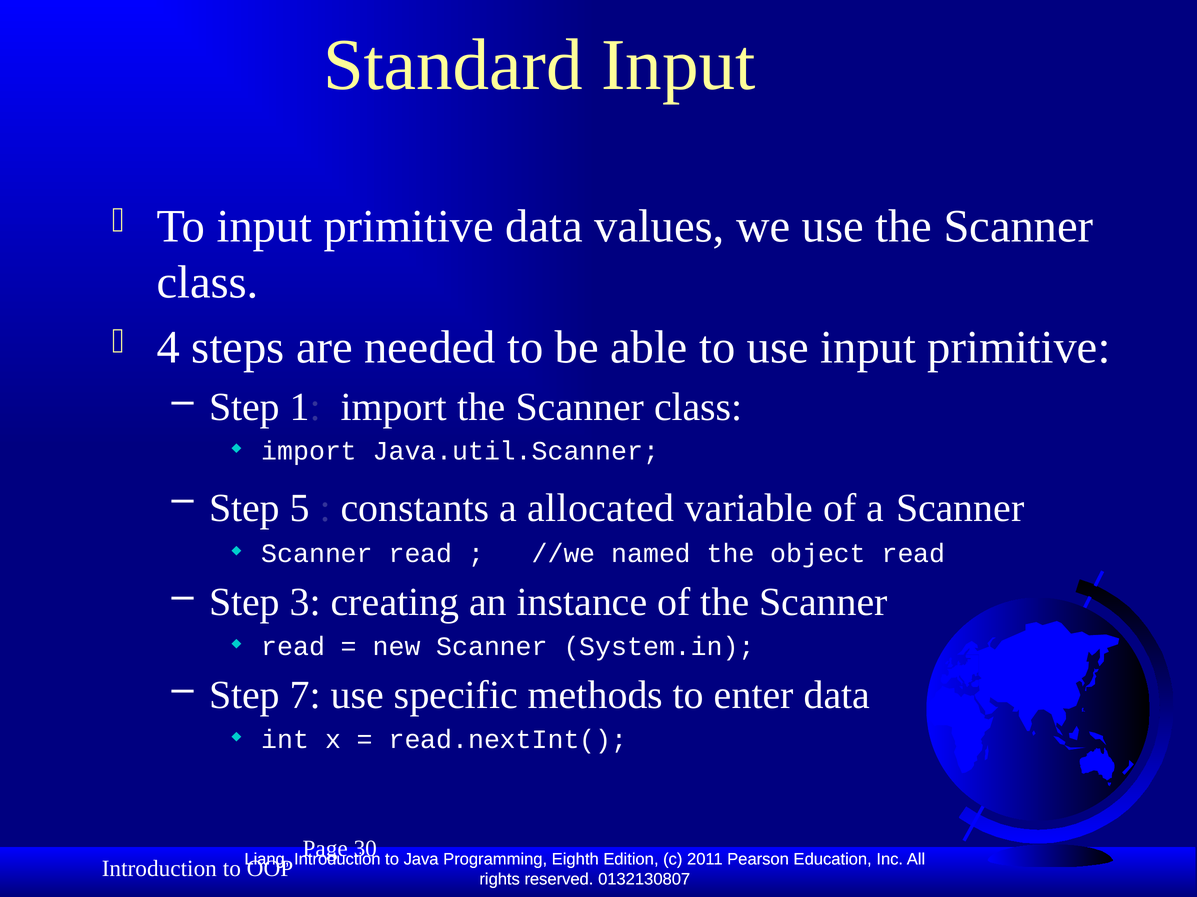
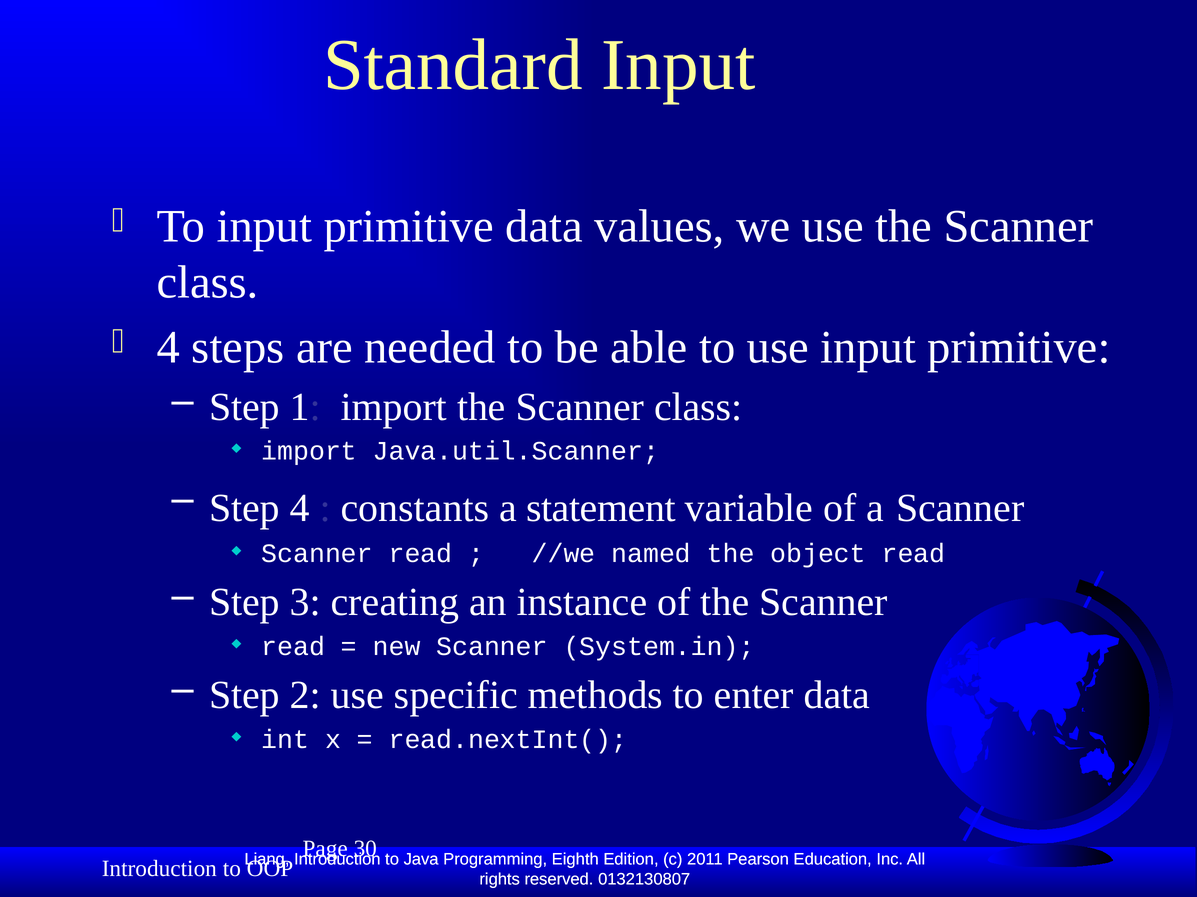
Step 5: 5 -> 4
allocated: allocated -> statement
7: 7 -> 2
